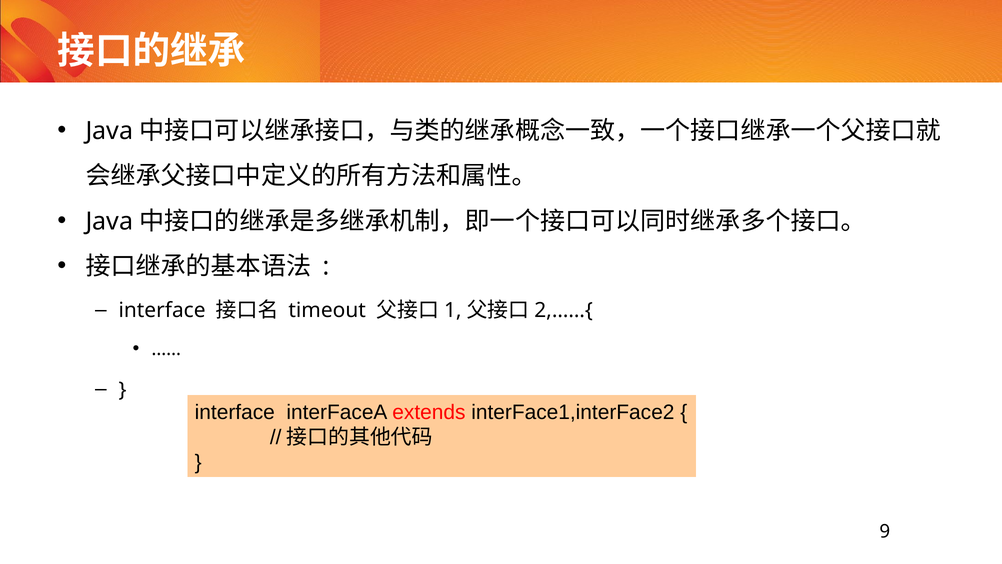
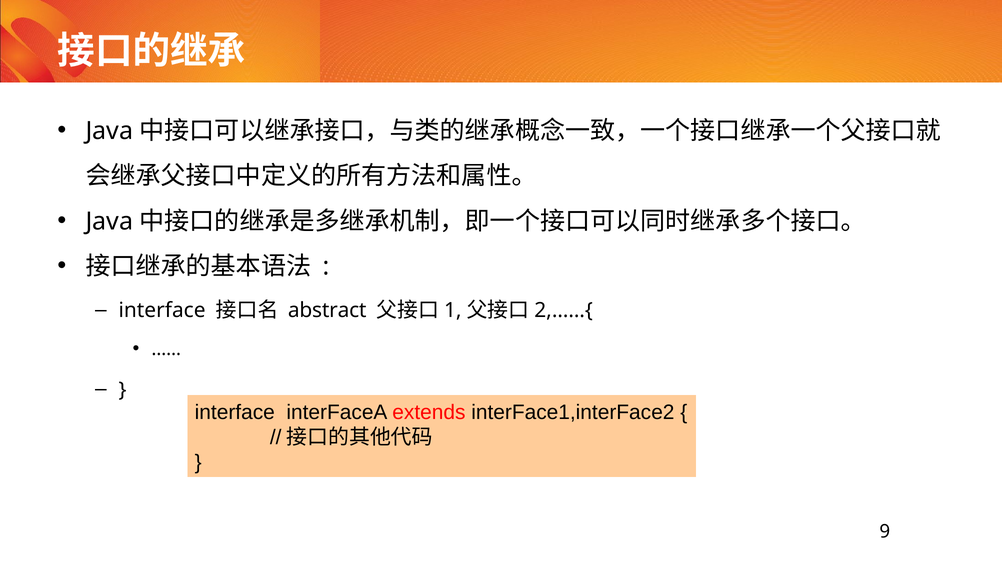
timeout: timeout -> abstract
